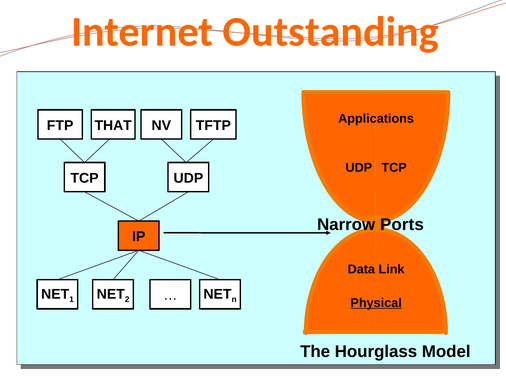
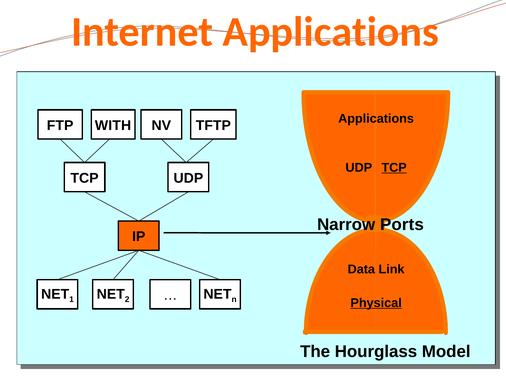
Internet Outstanding: Outstanding -> Applications
THAT: THAT -> WITH
TCP at (394, 167) underline: none -> present
